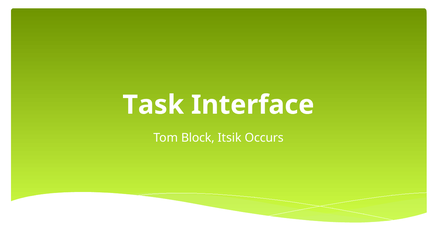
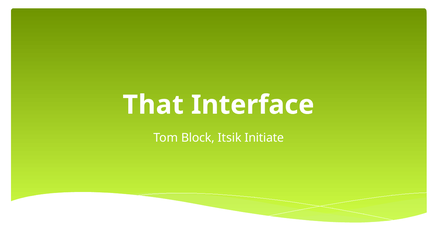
Task: Task -> That
Occurs: Occurs -> Initiate
